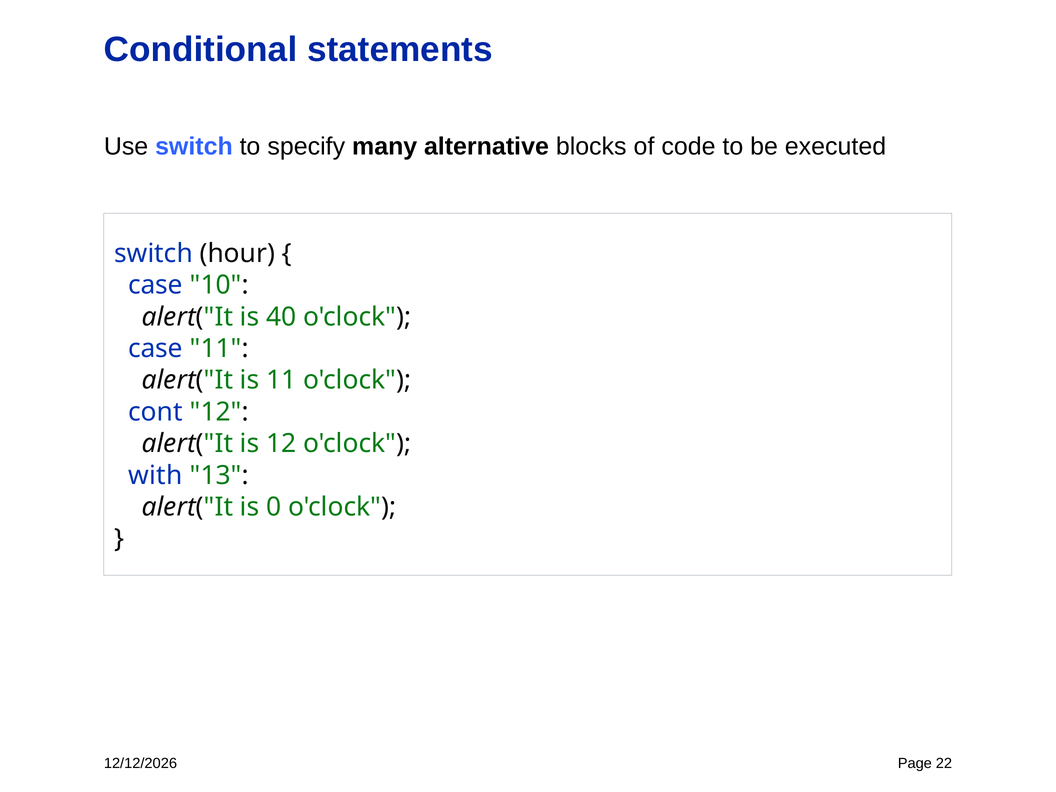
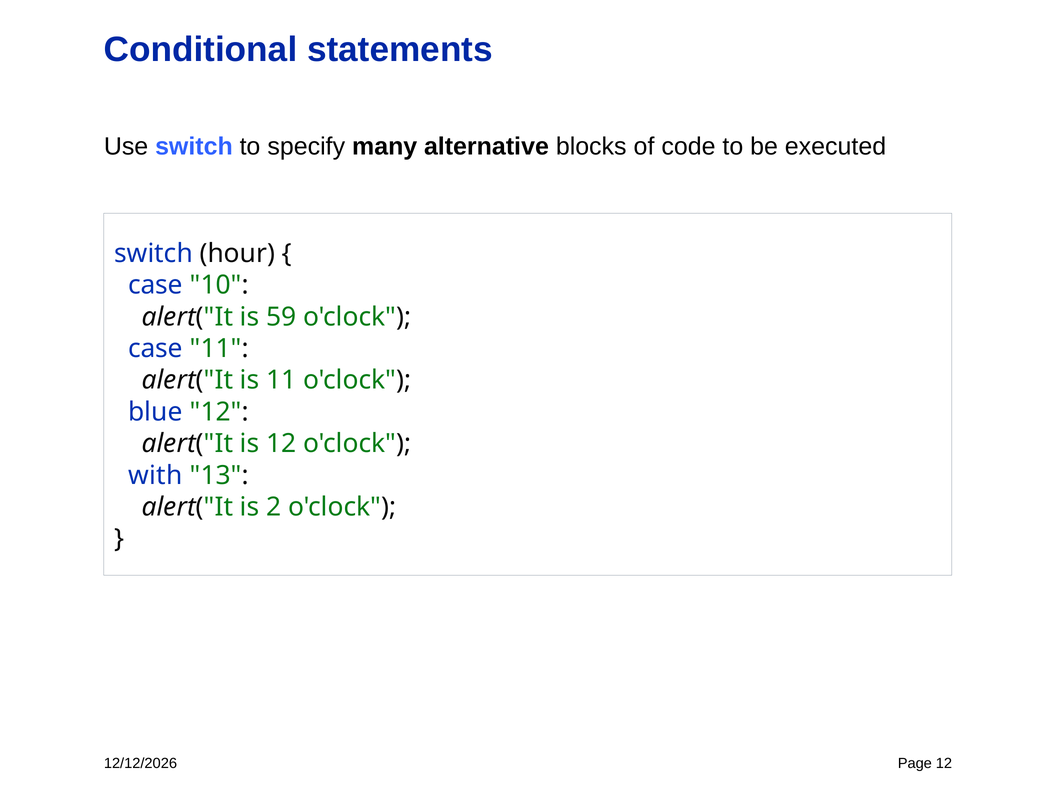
40: 40 -> 59
cont: cont -> blue
0: 0 -> 2
Page 22: 22 -> 12
